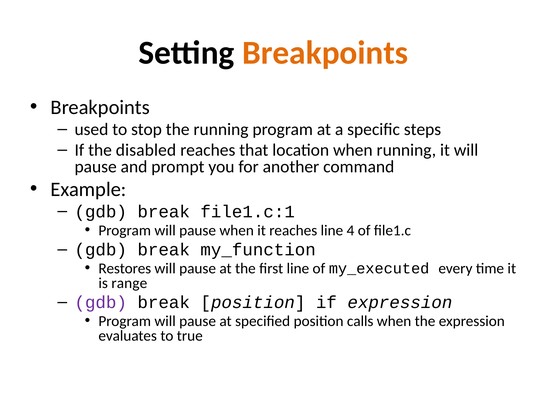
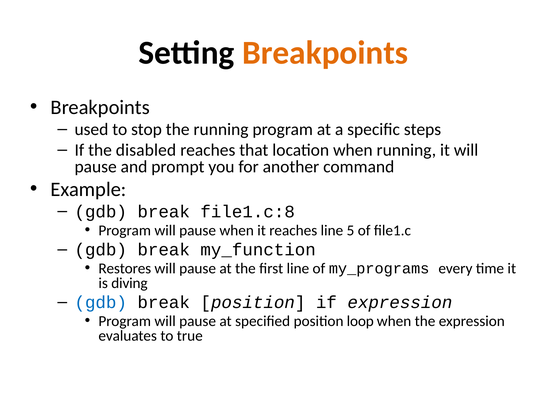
file1.c:1: file1.c:1 -> file1.c:8
4: 4 -> 5
my_executed: my_executed -> my_programs
range: range -> diving
gdb at (101, 303) colour: purple -> blue
calls: calls -> loop
